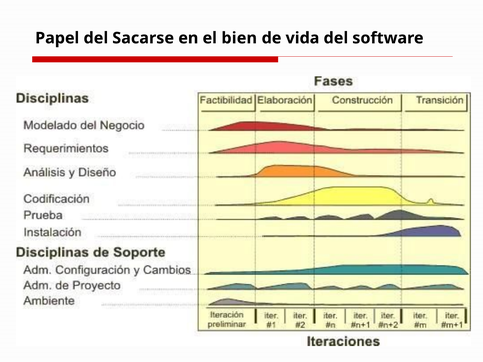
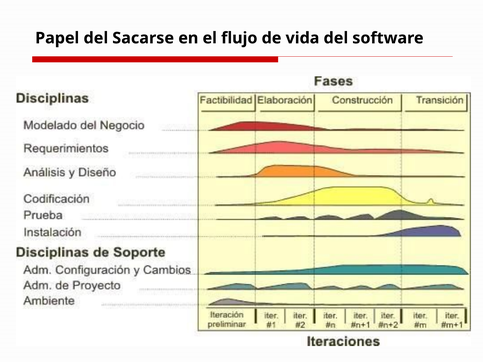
bien: bien -> flujo
